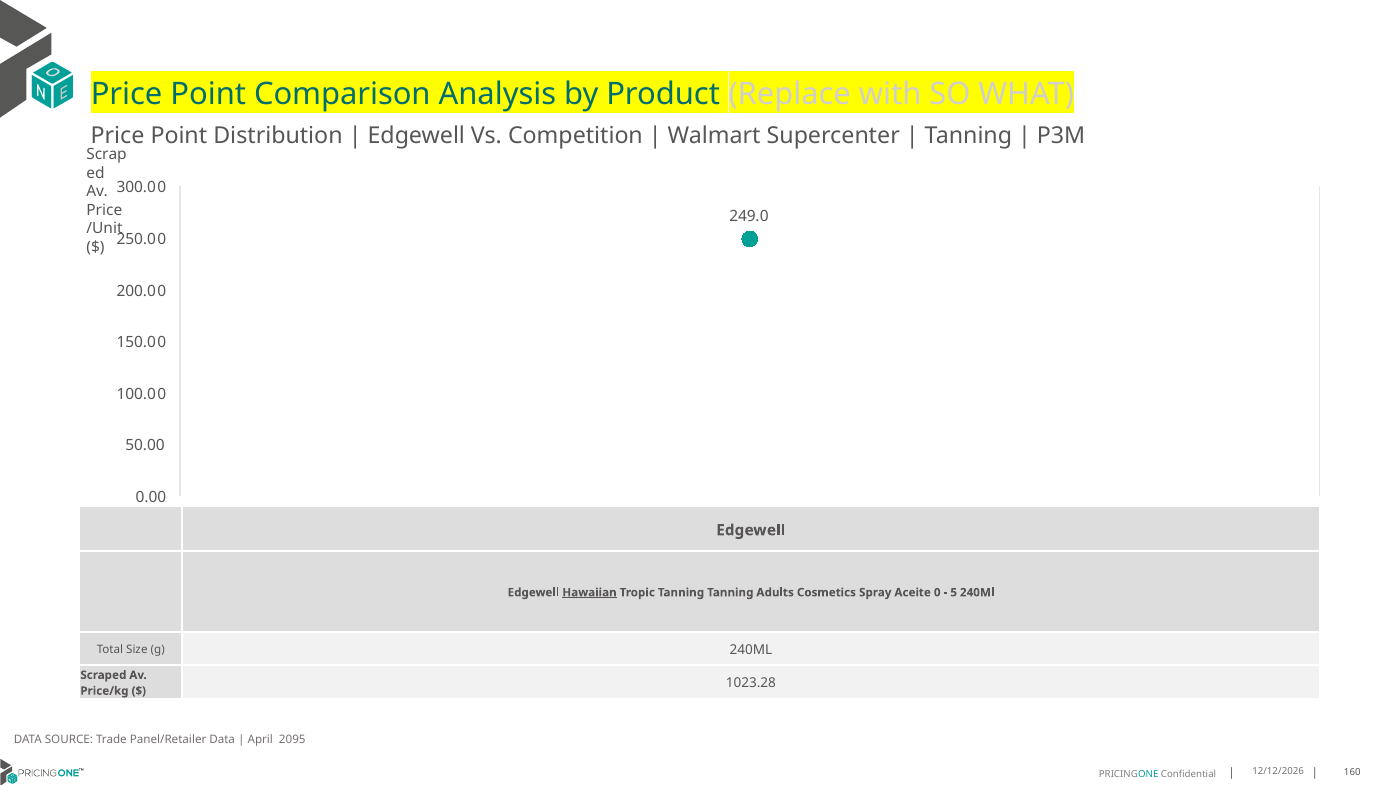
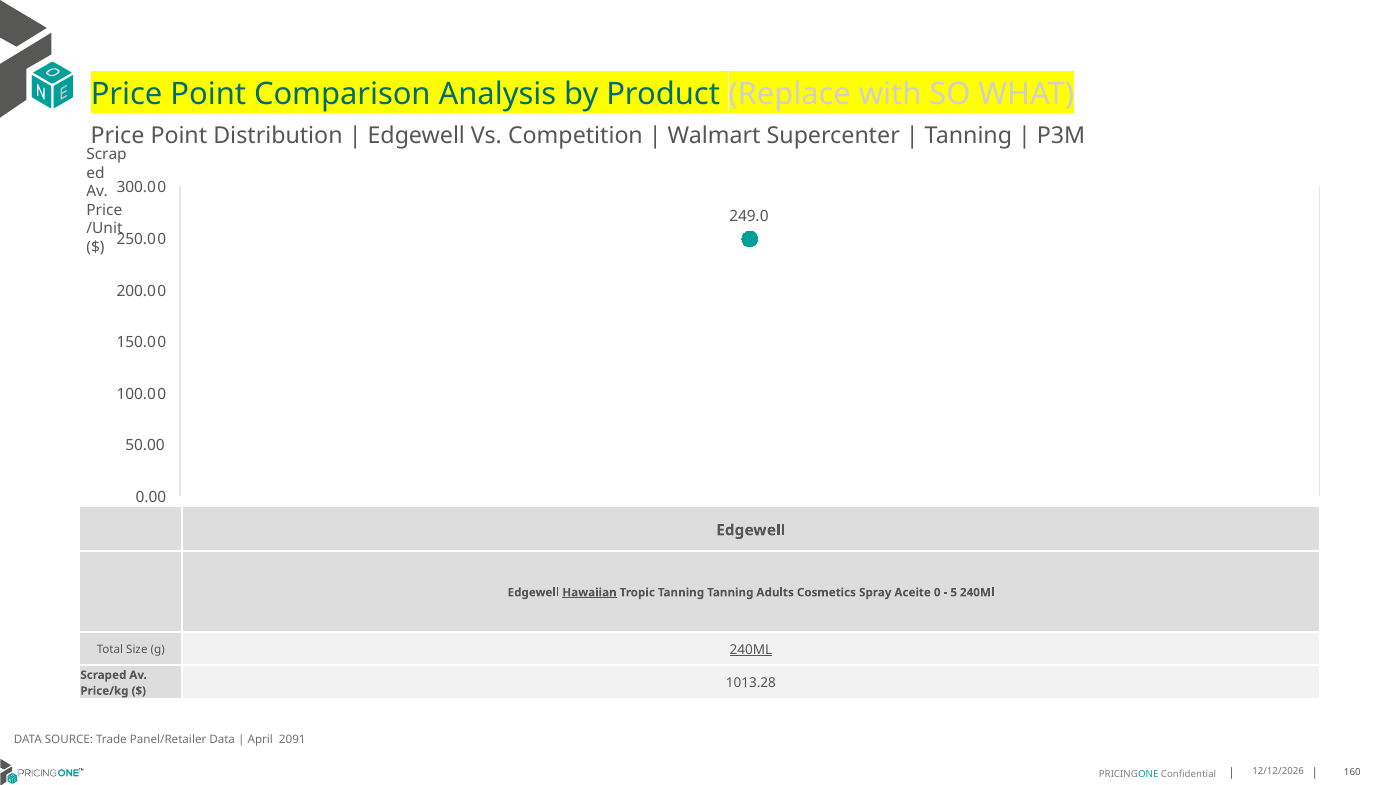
240ML at (751, 650) underline: none -> present
1023.28: 1023.28 -> 1013.28
2095: 2095 -> 2091
